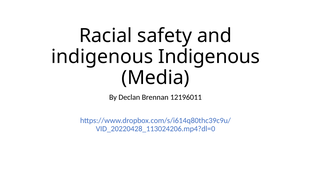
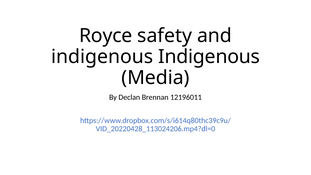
Racial: Racial -> Royce
